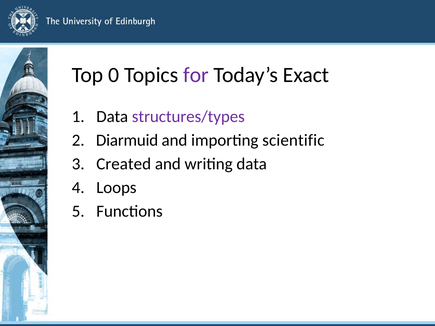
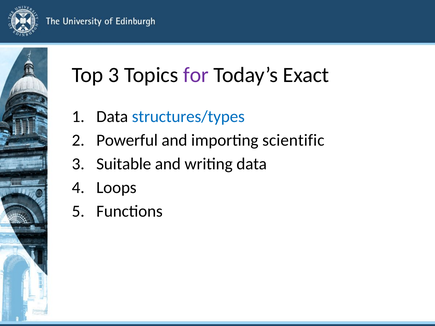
Top 0: 0 -> 3
structures/types colour: purple -> blue
Diarmuid: Diarmuid -> Powerful
Created: Created -> Suitable
